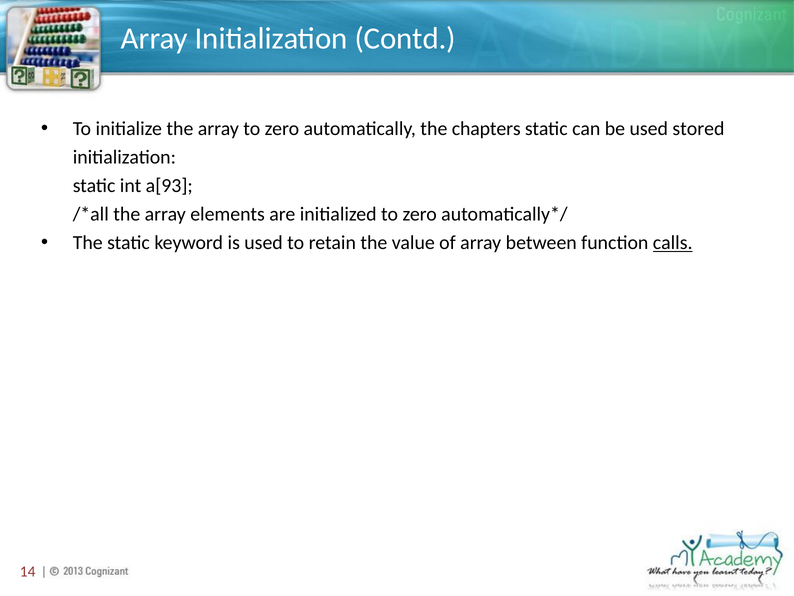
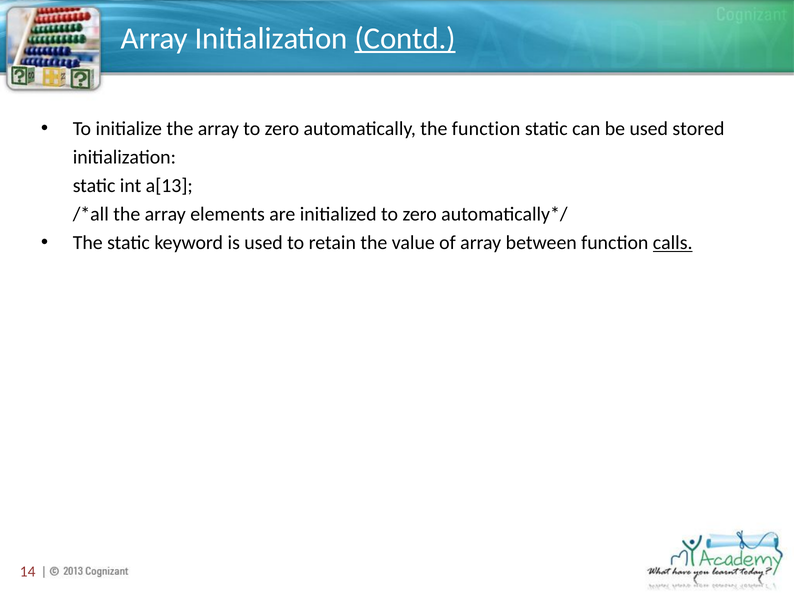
Contd underline: none -> present
the chapters: chapters -> function
a[93: a[93 -> a[13
